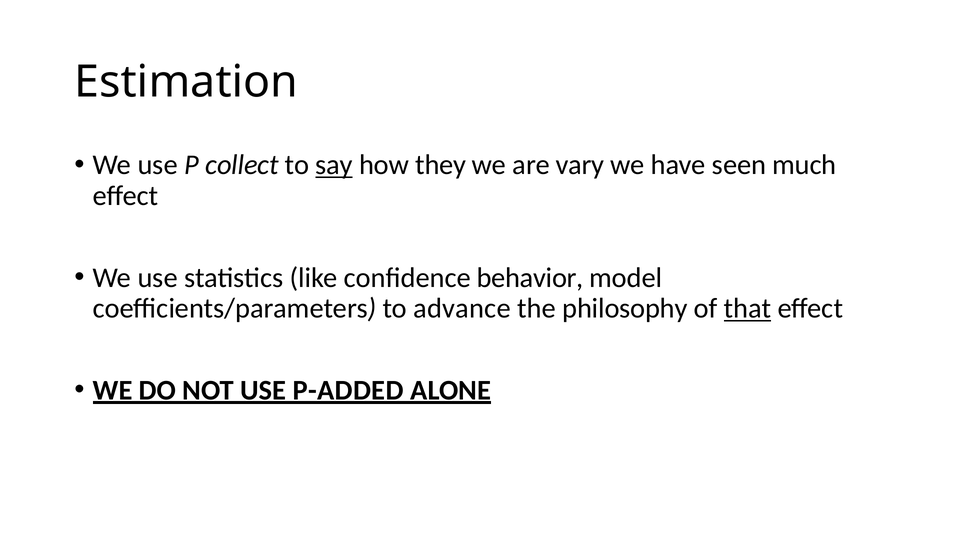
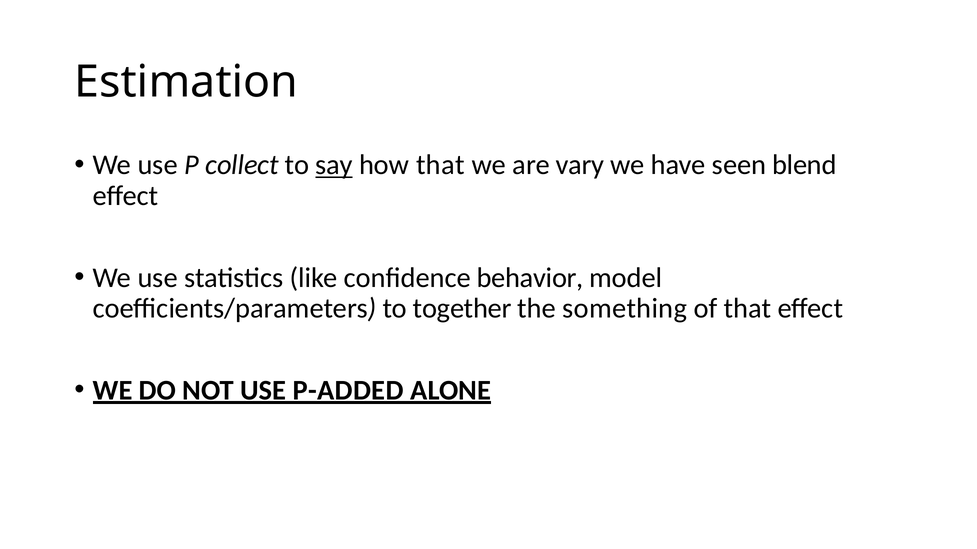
how they: they -> that
much: much -> blend
advance: advance -> together
philosophy: philosophy -> something
that at (748, 309) underline: present -> none
